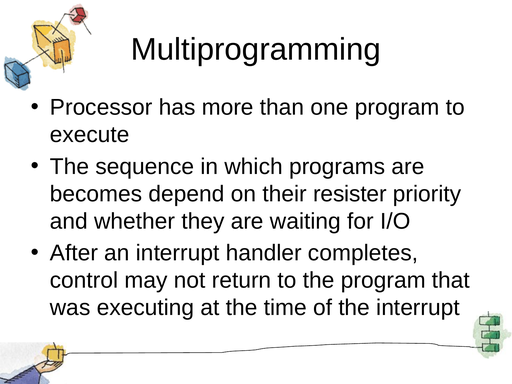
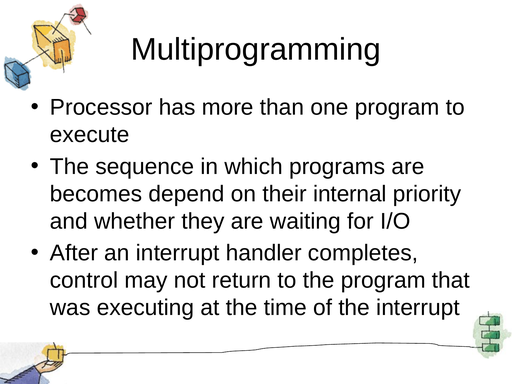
resister: resister -> internal
